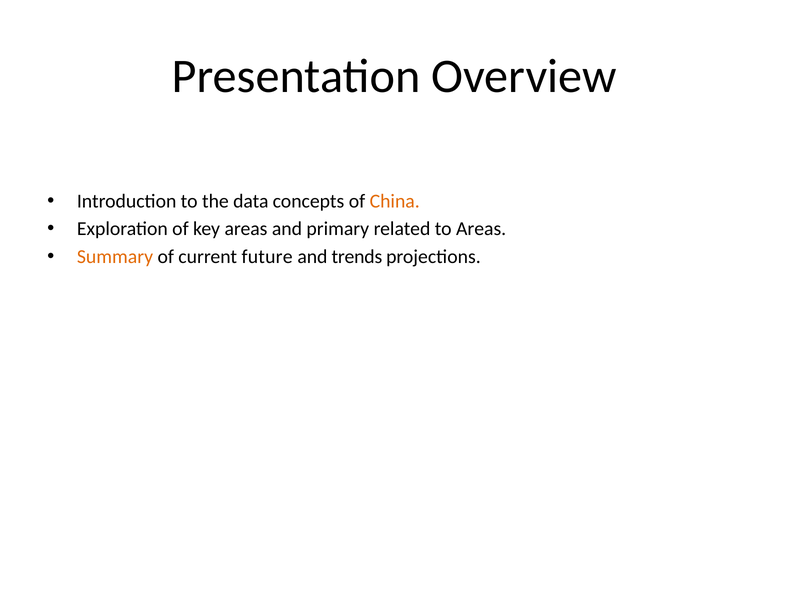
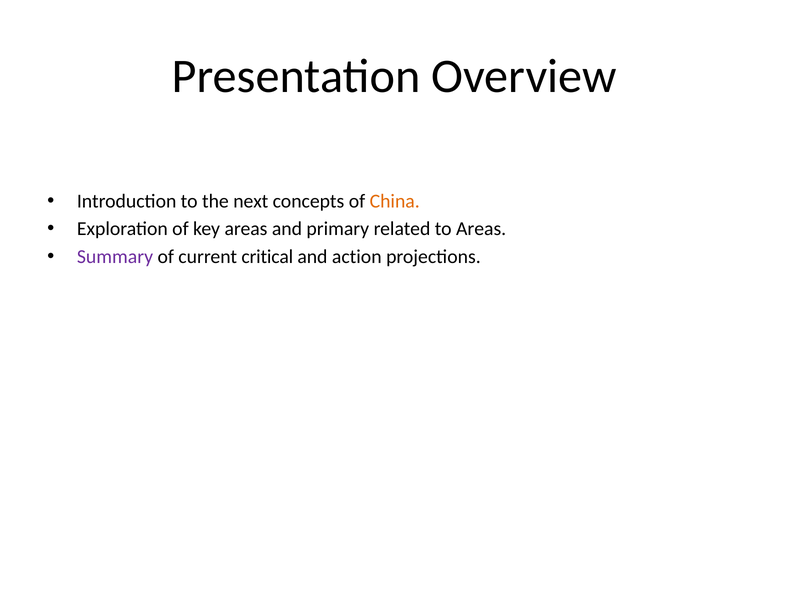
data: data -> next
Summary colour: orange -> purple
future: future -> critical
trends: trends -> action
